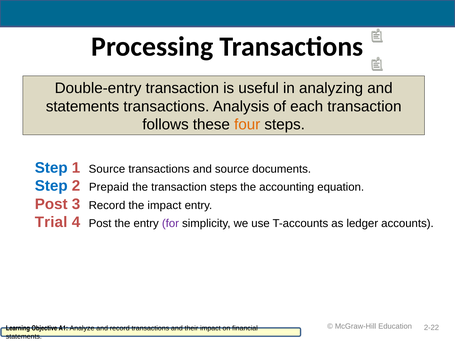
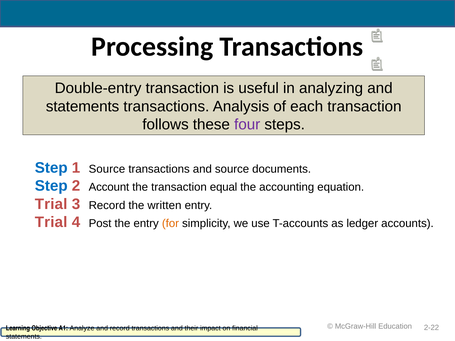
four colour: orange -> purple
Prepaid: Prepaid -> Account
transaction steps: steps -> equal
Post at (51, 204): Post -> Trial
the impact: impact -> written
for colour: purple -> orange
